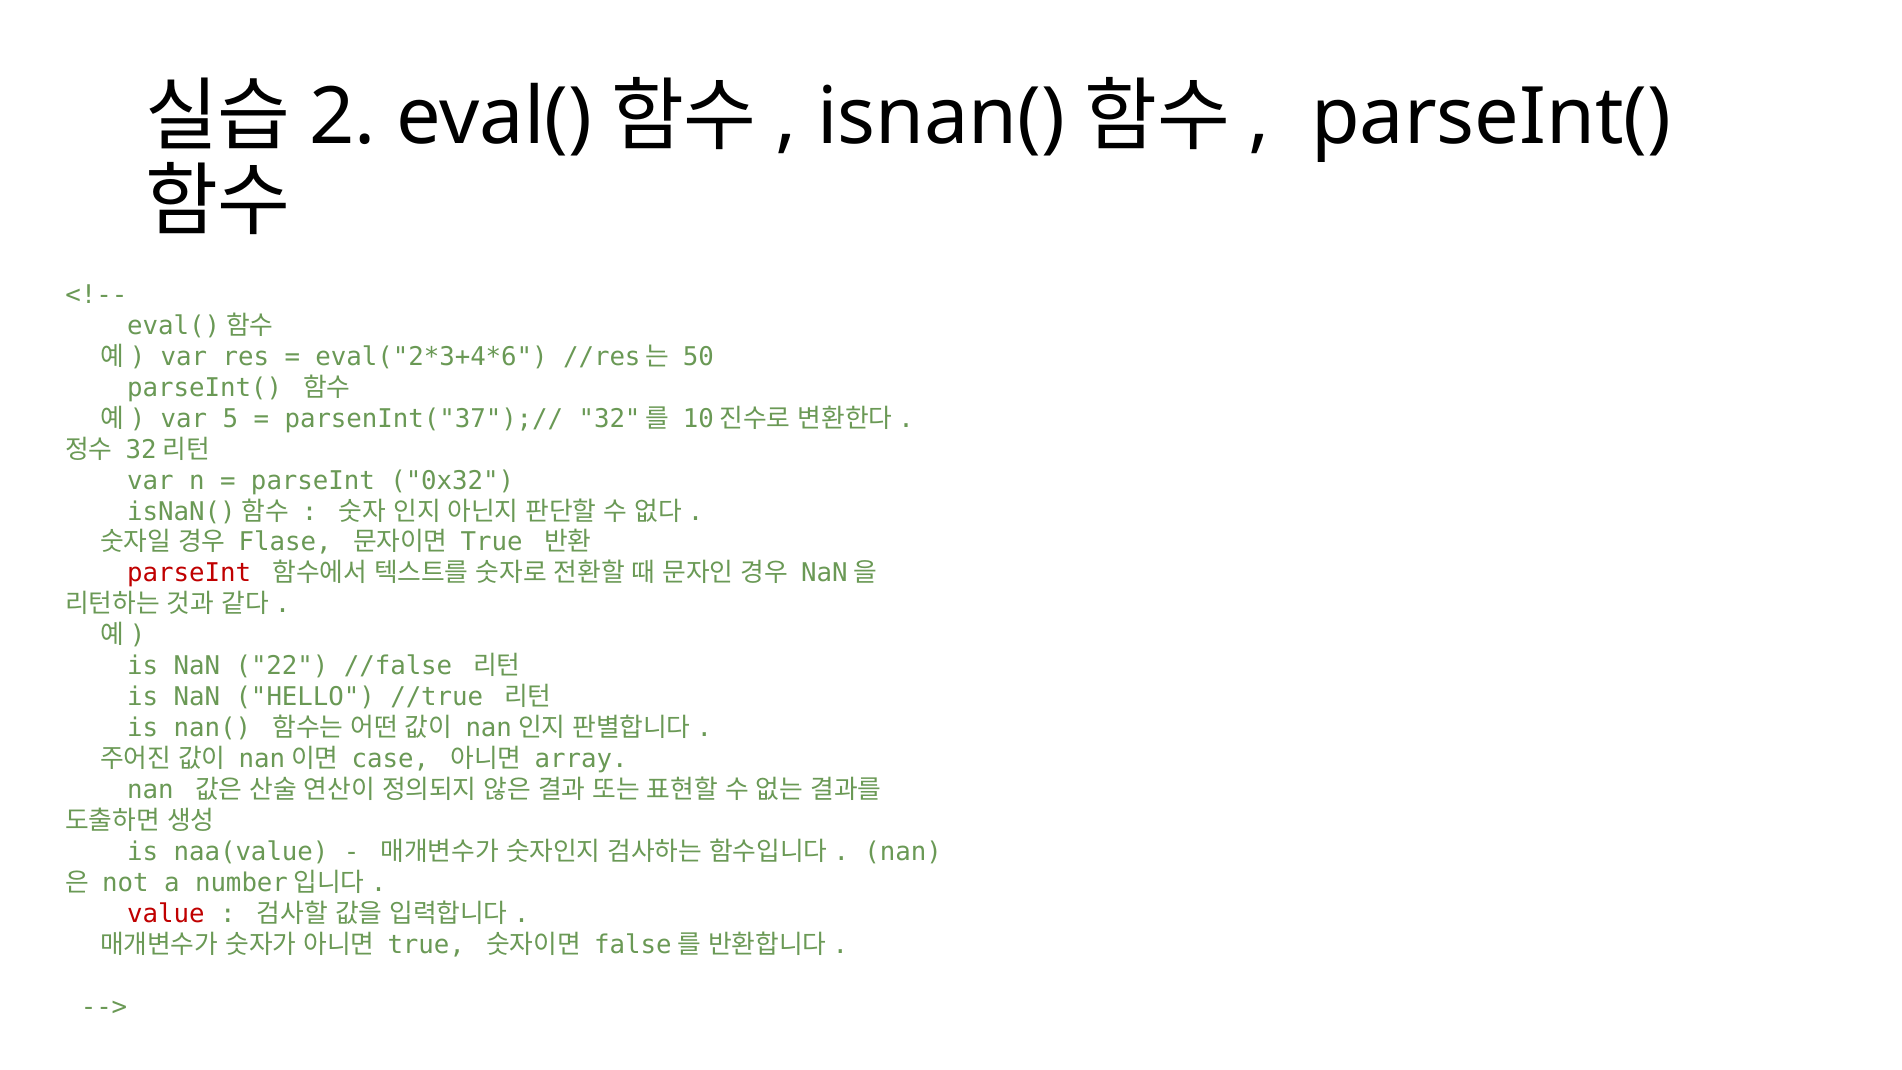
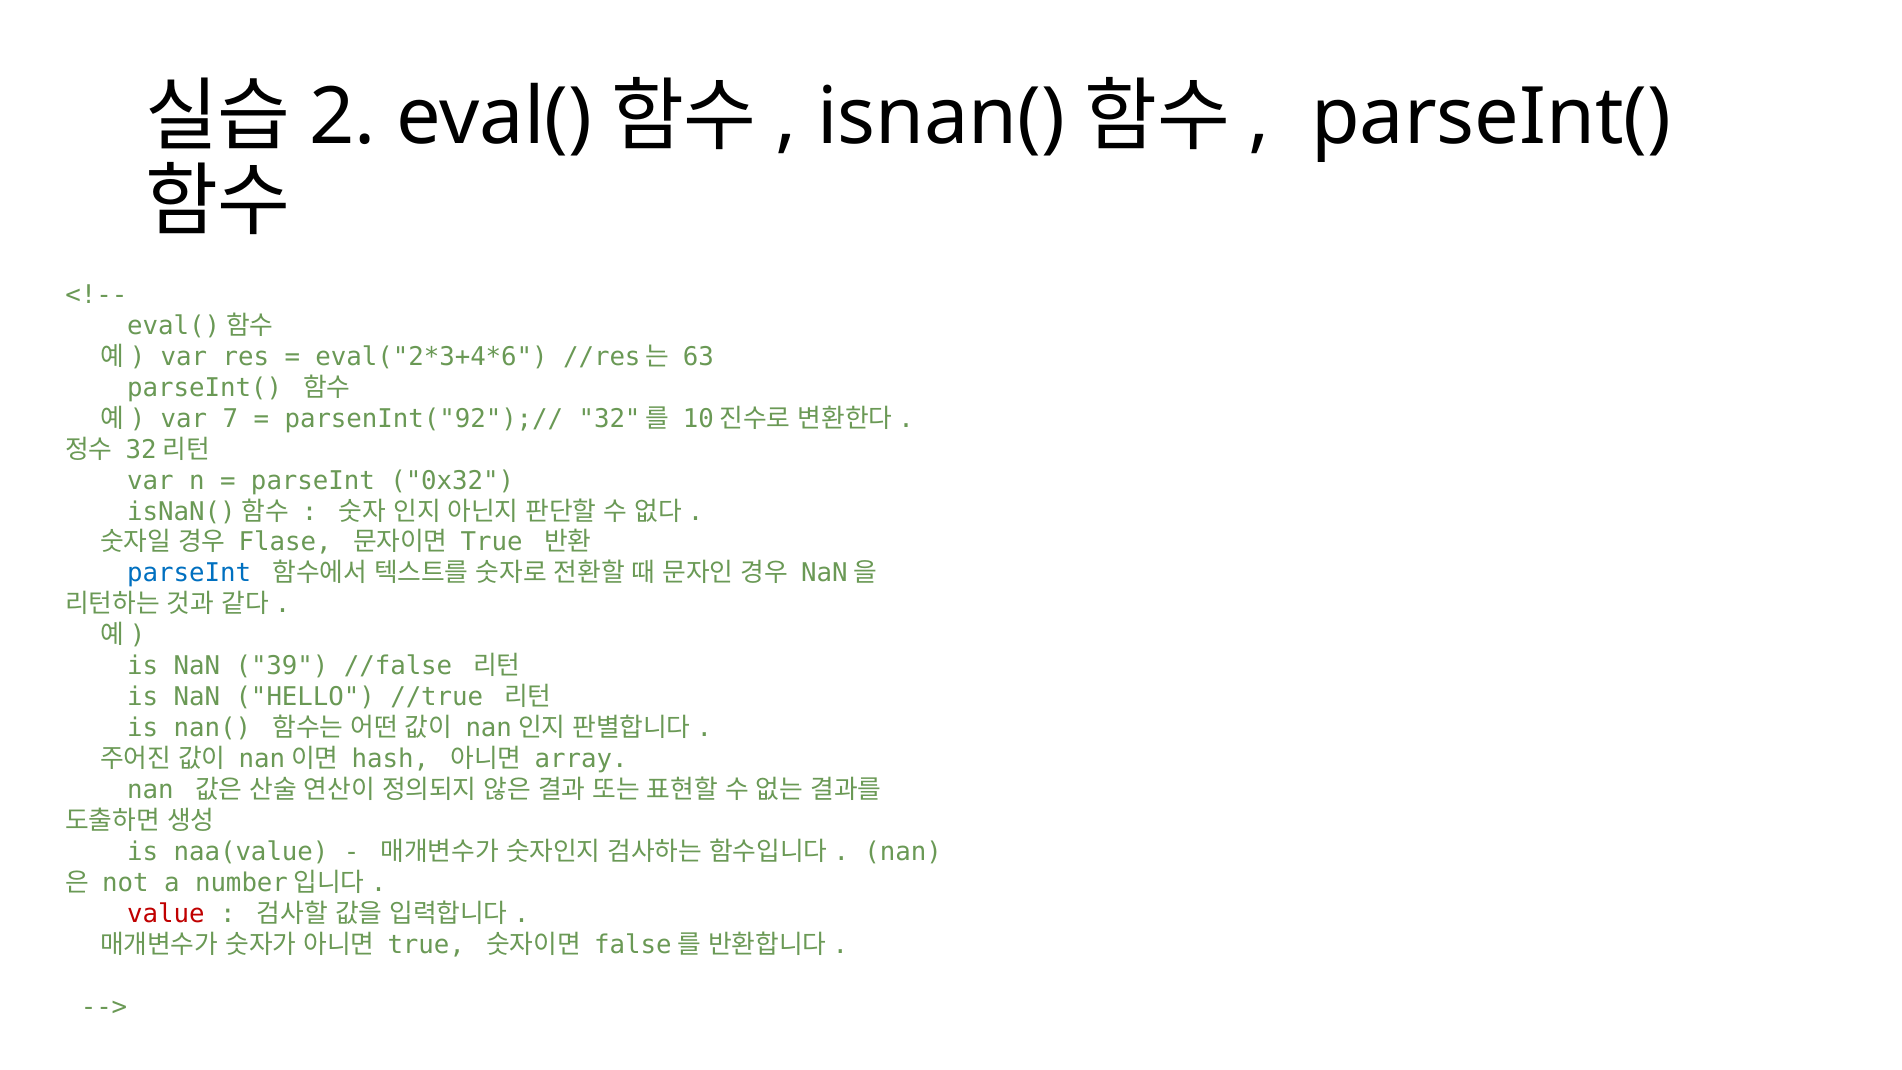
50: 50 -> 63
5: 5 -> 7
parsenInt("37");//: parsenInt("37");// -> parsenInt("92");//
parseInt at (189, 573) colour: red -> blue
22: 22 -> 39
case: case -> hash
